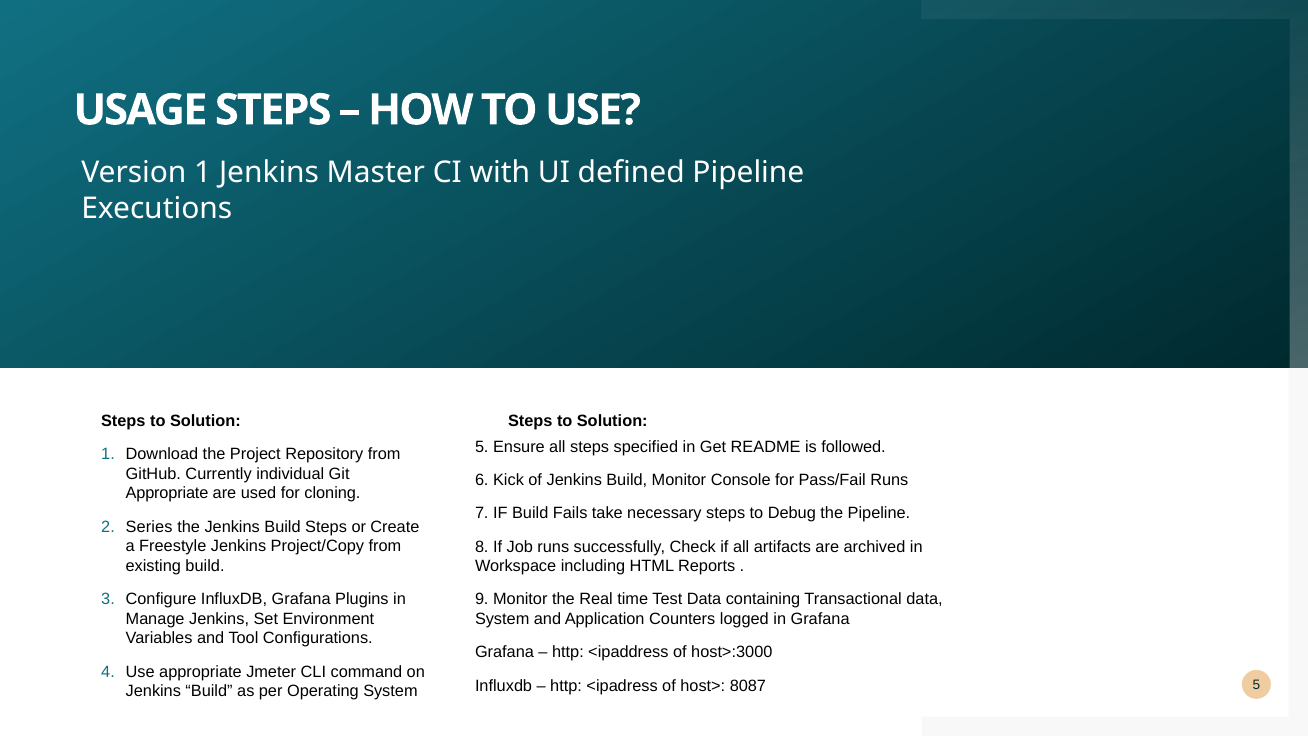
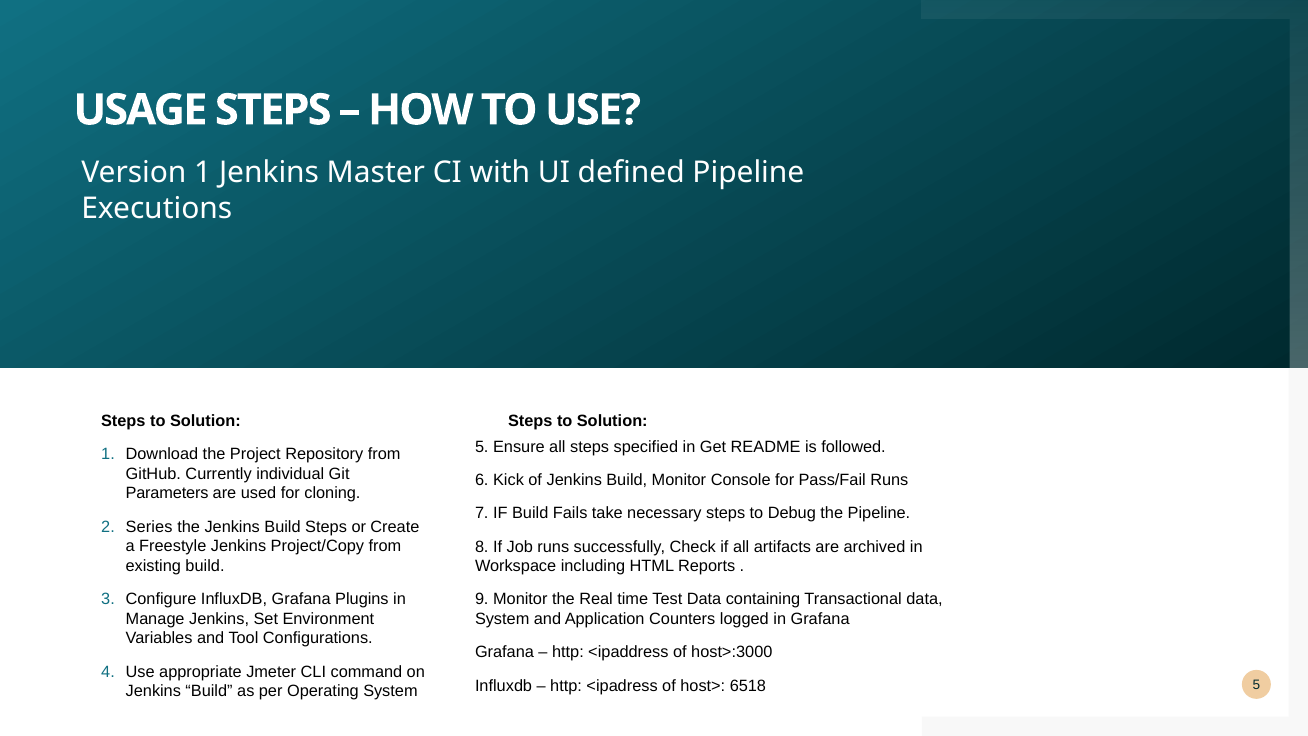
Appropriate at (167, 493): Appropriate -> Parameters
8087: 8087 -> 6518
